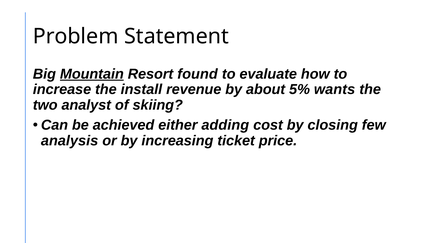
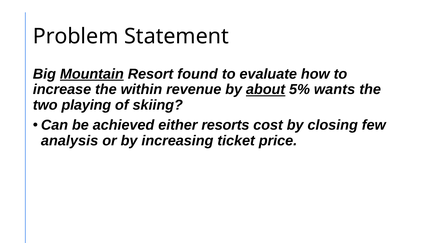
install: install -> within
about underline: none -> present
analyst: analyst -> playing
adding: adding -> resorts
